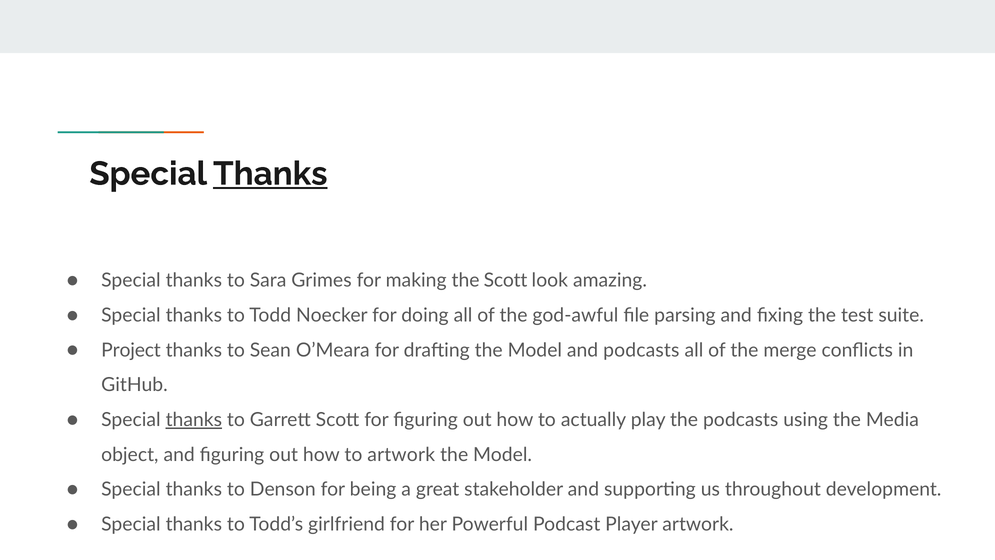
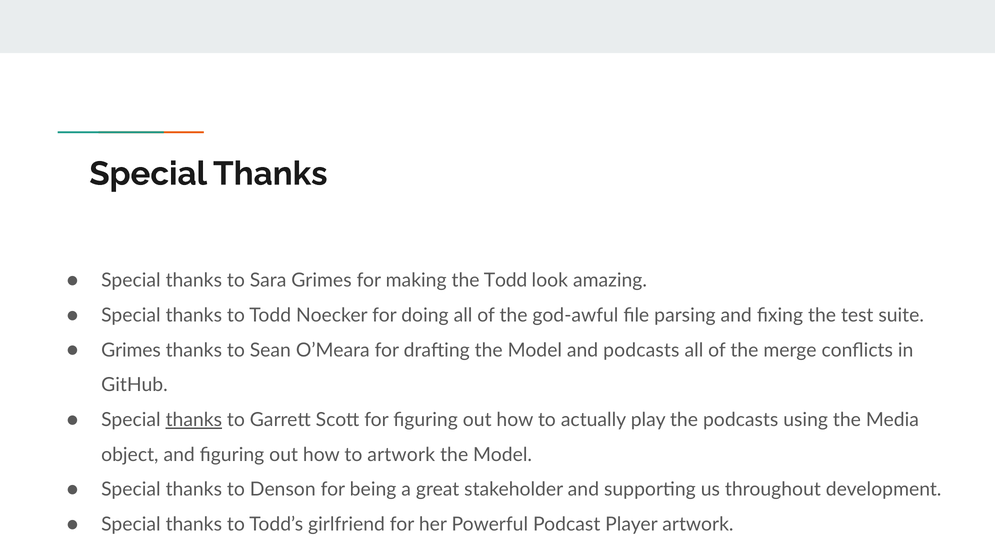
Thanks at (270, 174) underline: present -> none
the Scott: Scott -> Todd
Project at (131, 350): Project -> Grimes
